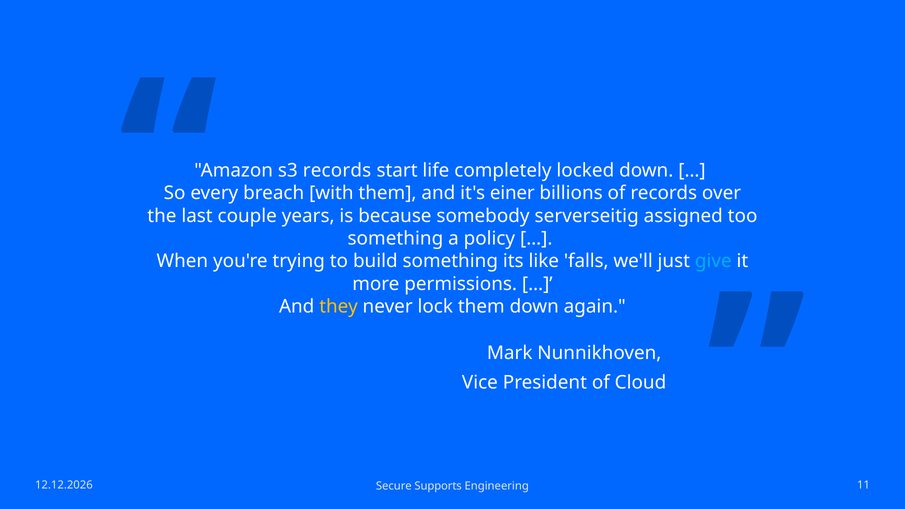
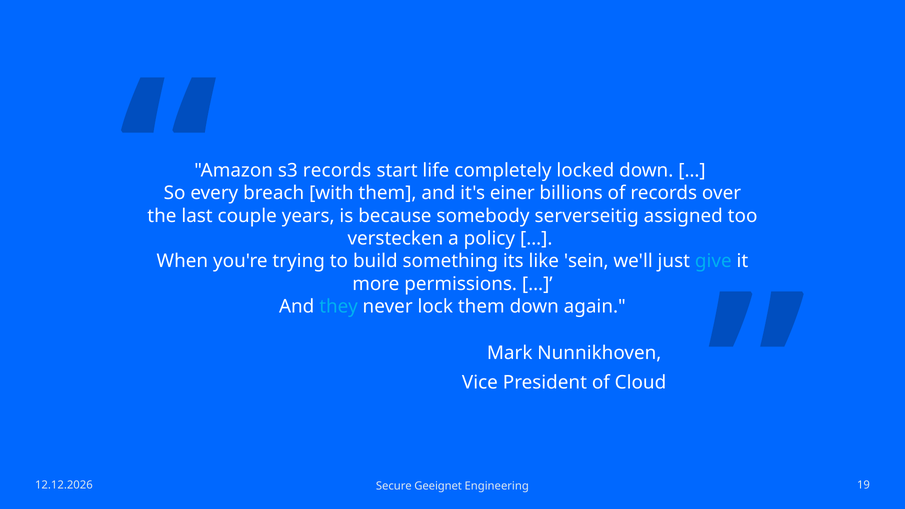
something at (395, 239): something -> verstecken
falls: falls -> sein
they colour: yellow -> light blue
Supports: Supports -> Geeignet
11: 11 -> 19
